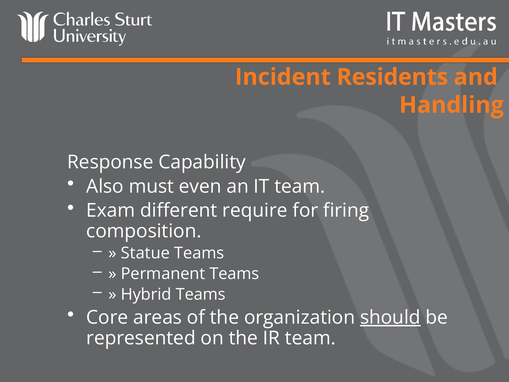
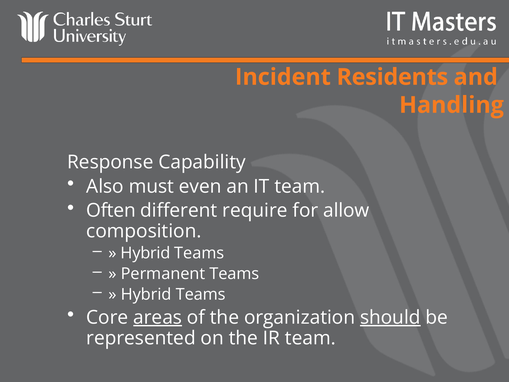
Exam: Exam -> Often
firing: firing -> allow
Statue at (145, 253): Statue -> Hybrid
areas underline: none -> present
